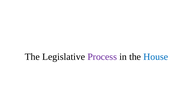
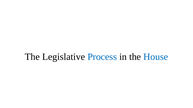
Process colour: purple -> blue
